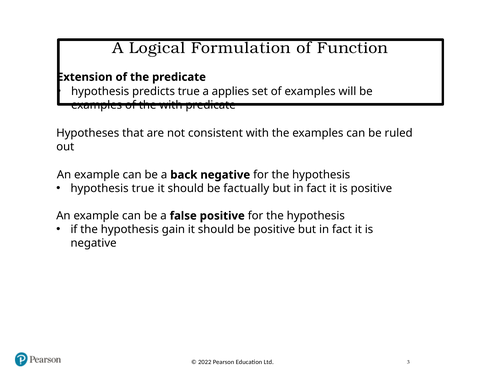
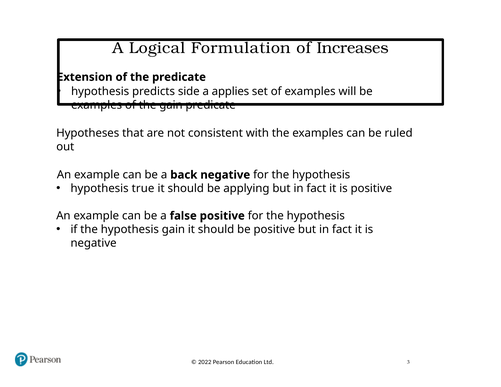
Function: Function -> Increases
predicts true: true -> side
the with: with -> gain
factually: factually -> applying
